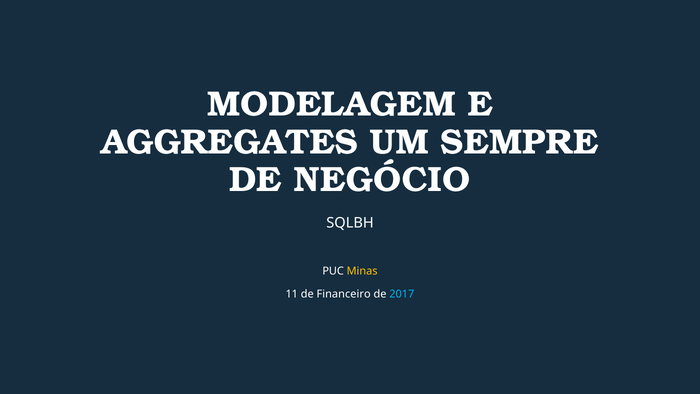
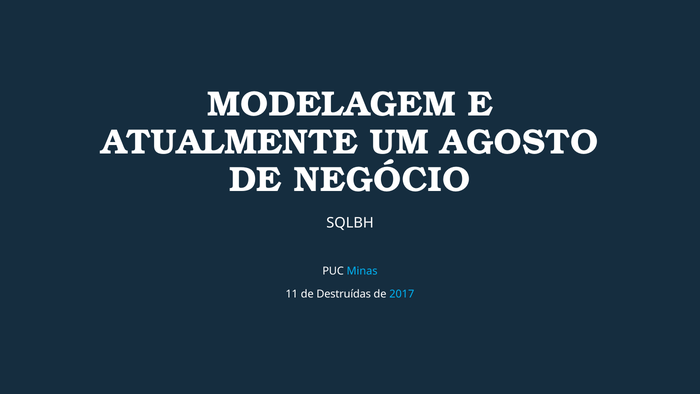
AGGREGATES: AGGREGATES -> ATUALMENTE
SEMPRE: SEMPRE -> AGOSTO
Minas colour: yellow -> light blue
Financeiro: Financeiro -> Destruídas
